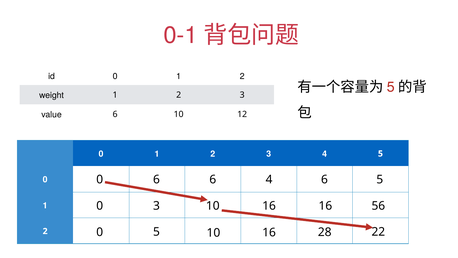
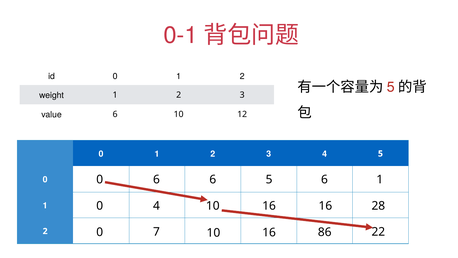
6 4: 4 -> 5
6 5: 5 -> 1
0 3: 3 -> 4
56: 56 -> 28
0 5: 5 -> 7
28: 28 -> 86
